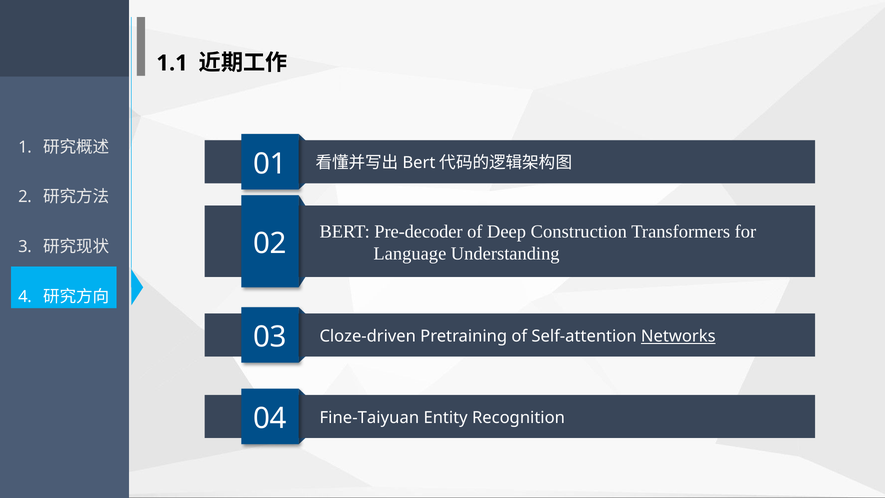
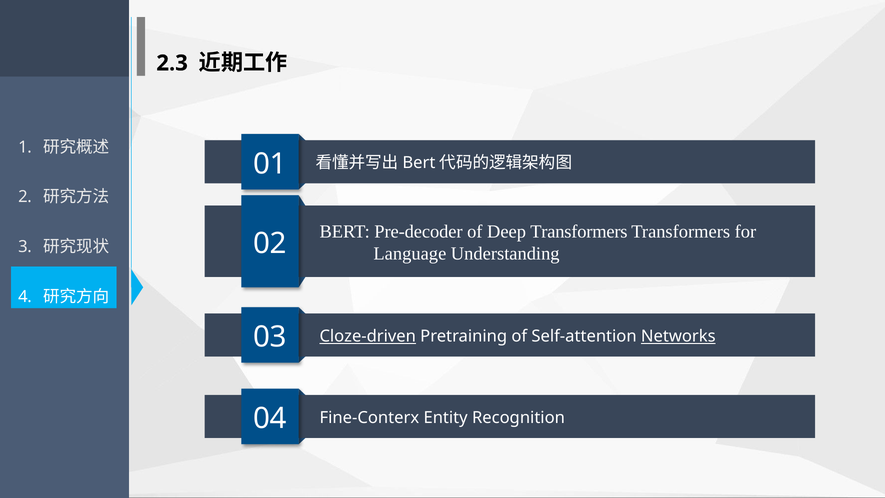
1.1: 1.1 -> 2.3
Deep Construction: Construction -> Transformers
Cloze-driven underline: none -> present
Fine-Taiyuan: Fine-Taiyuan -> Fine-Conterx
